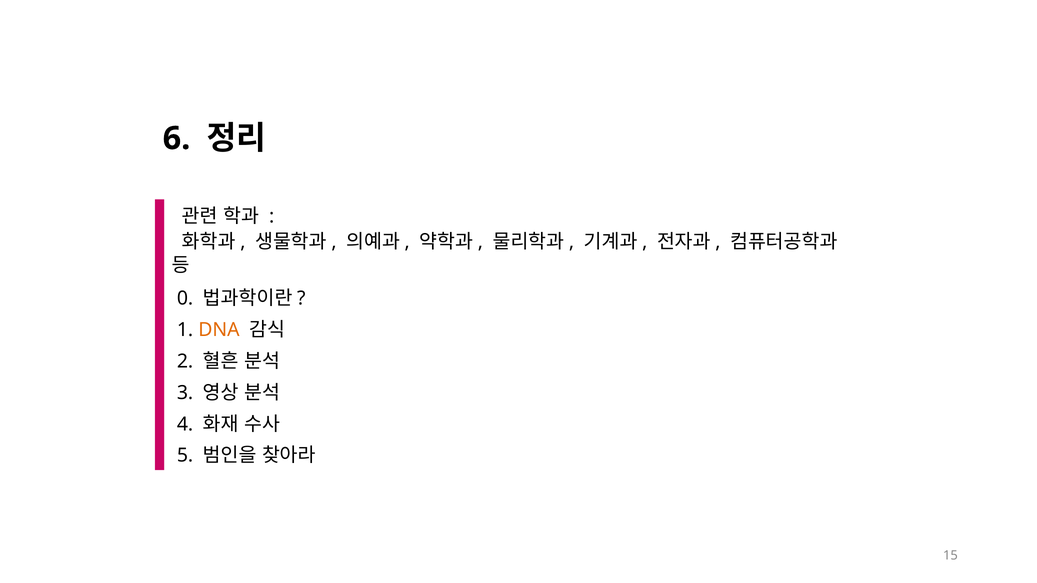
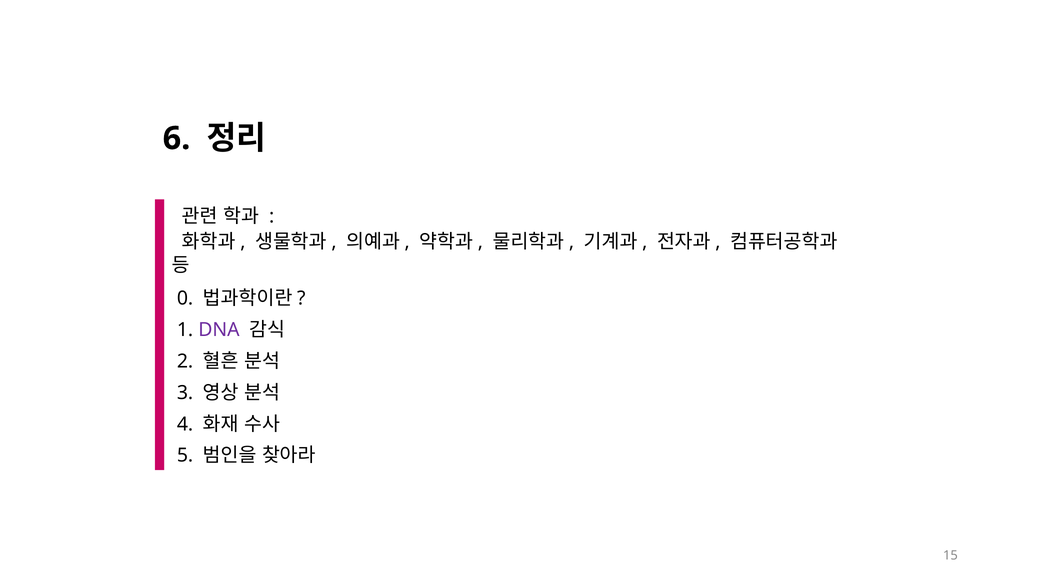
DNA colour: orange -> purple
